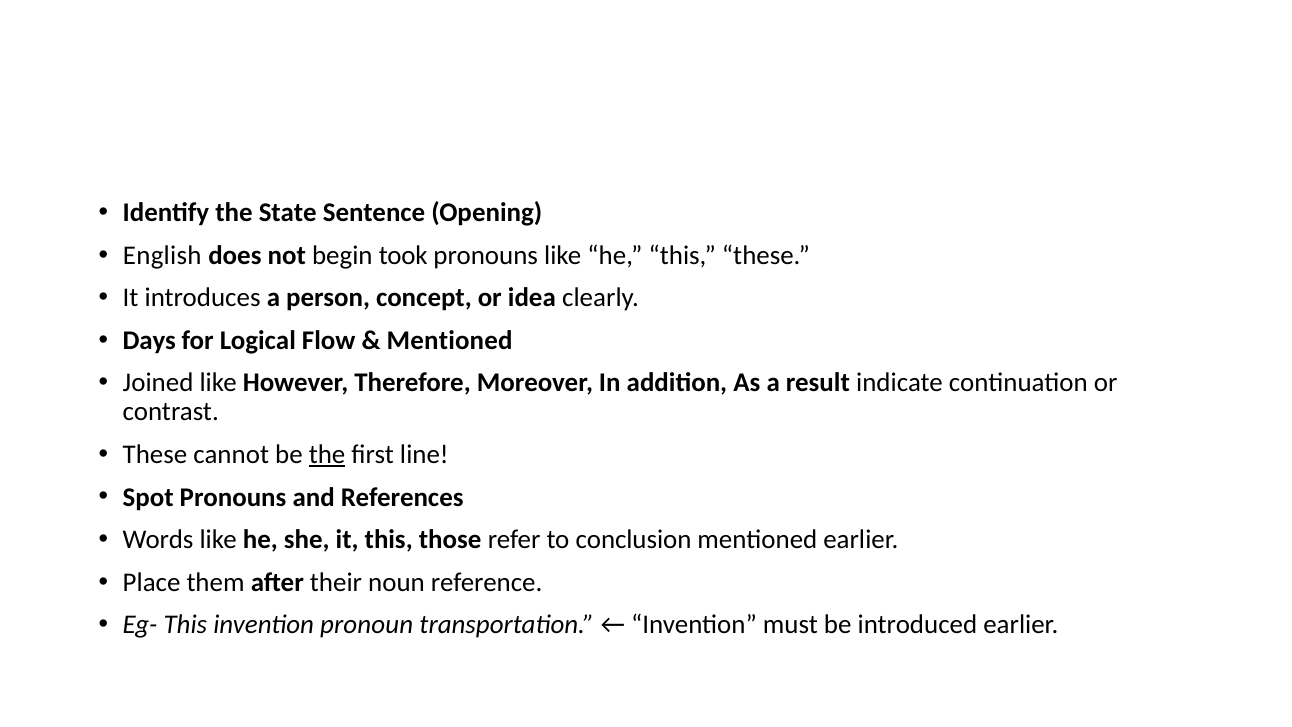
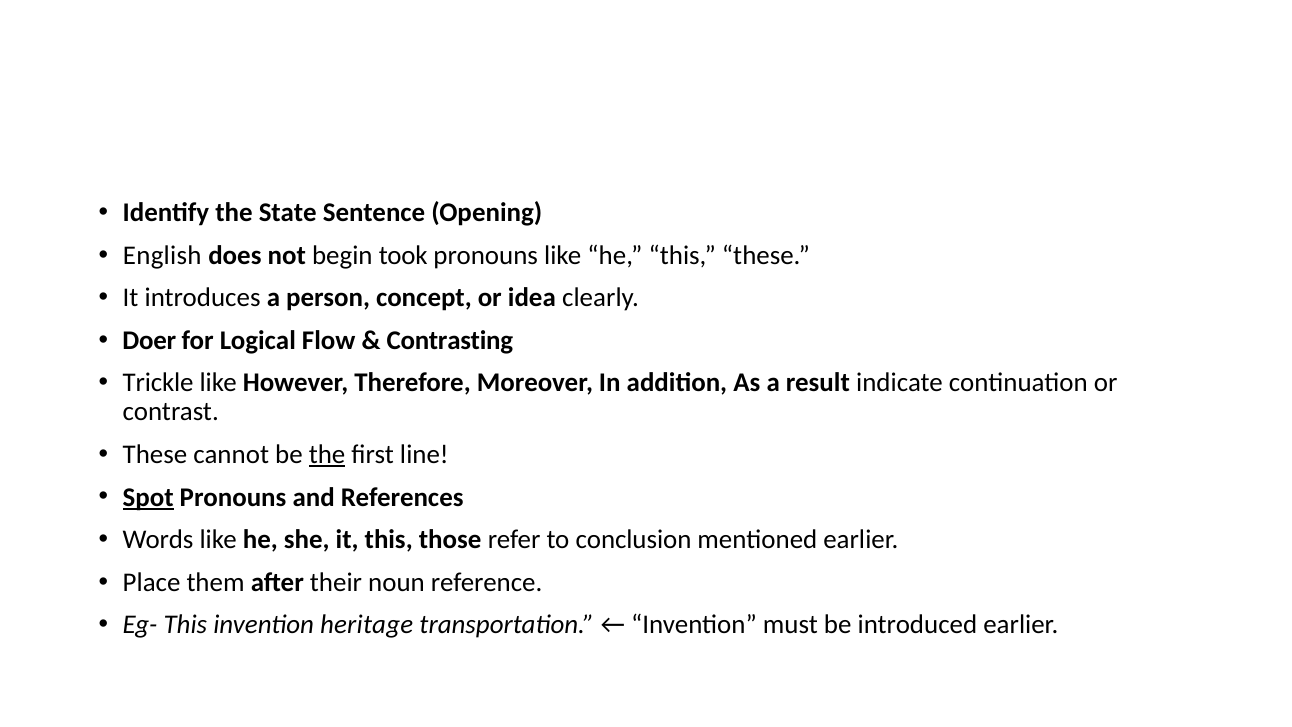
Days: Days -> Doer
Mentioned at (450, 340): Mentioned -> Contrasting
Joined: Joined -> Trickle
Spot underline: none -> present
pronoun: pronoun -> heritage
